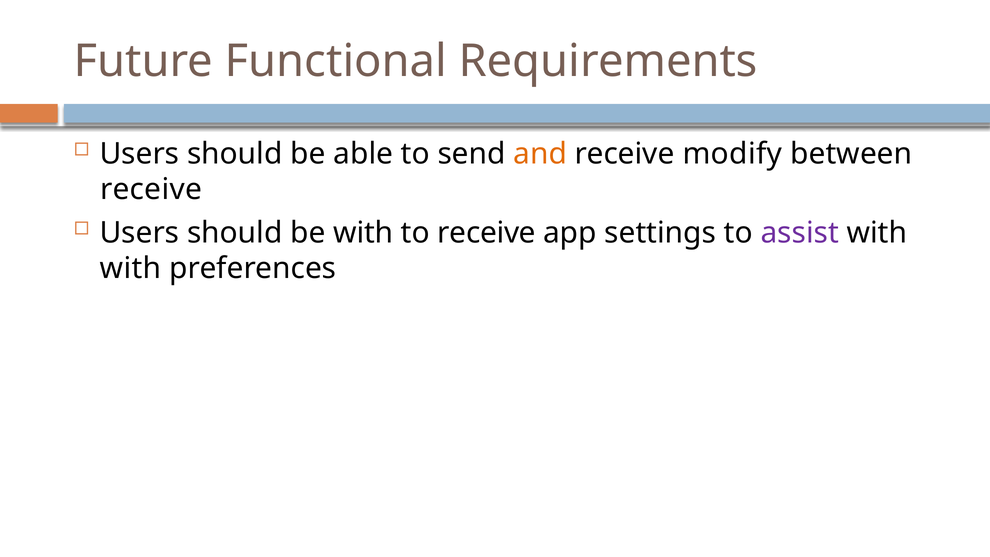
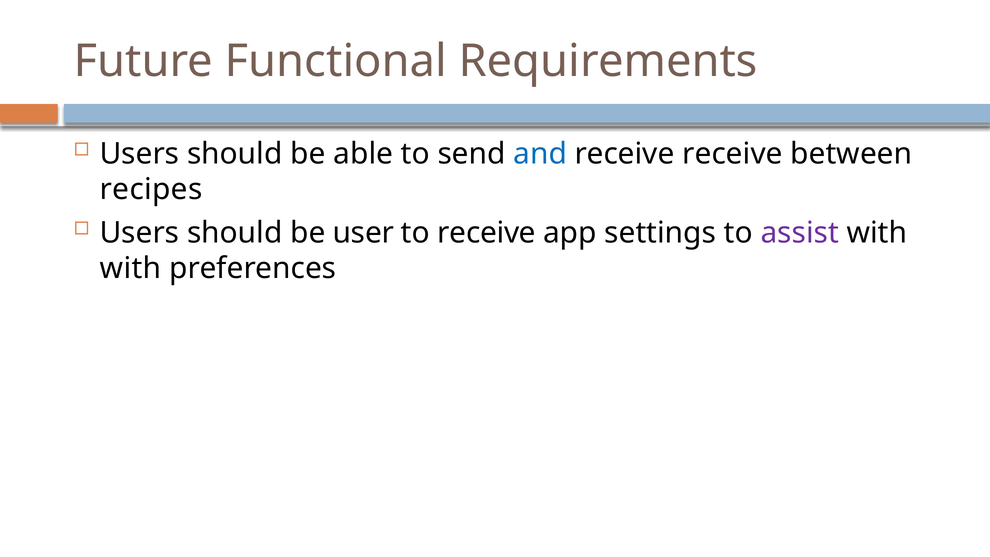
and colour: orange -> blue
receive modify: modify -> receive
receive at (151, 190): receive -> recipes
be with: with -> user
